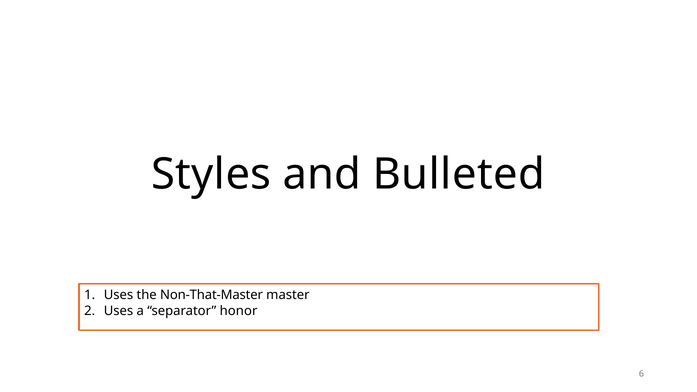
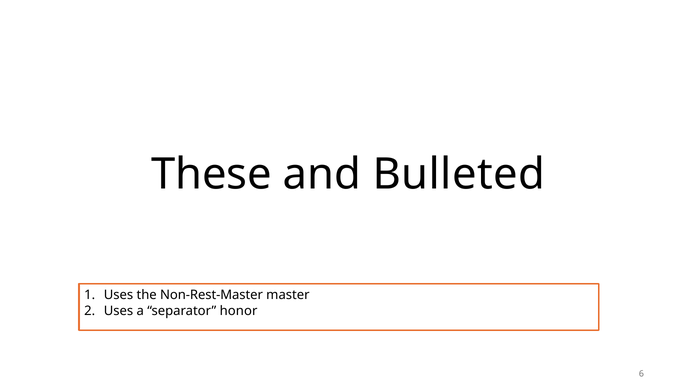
Styles: Styles -> These
Non-That-Master: Non-That-Master -> Non-Rest-Master
